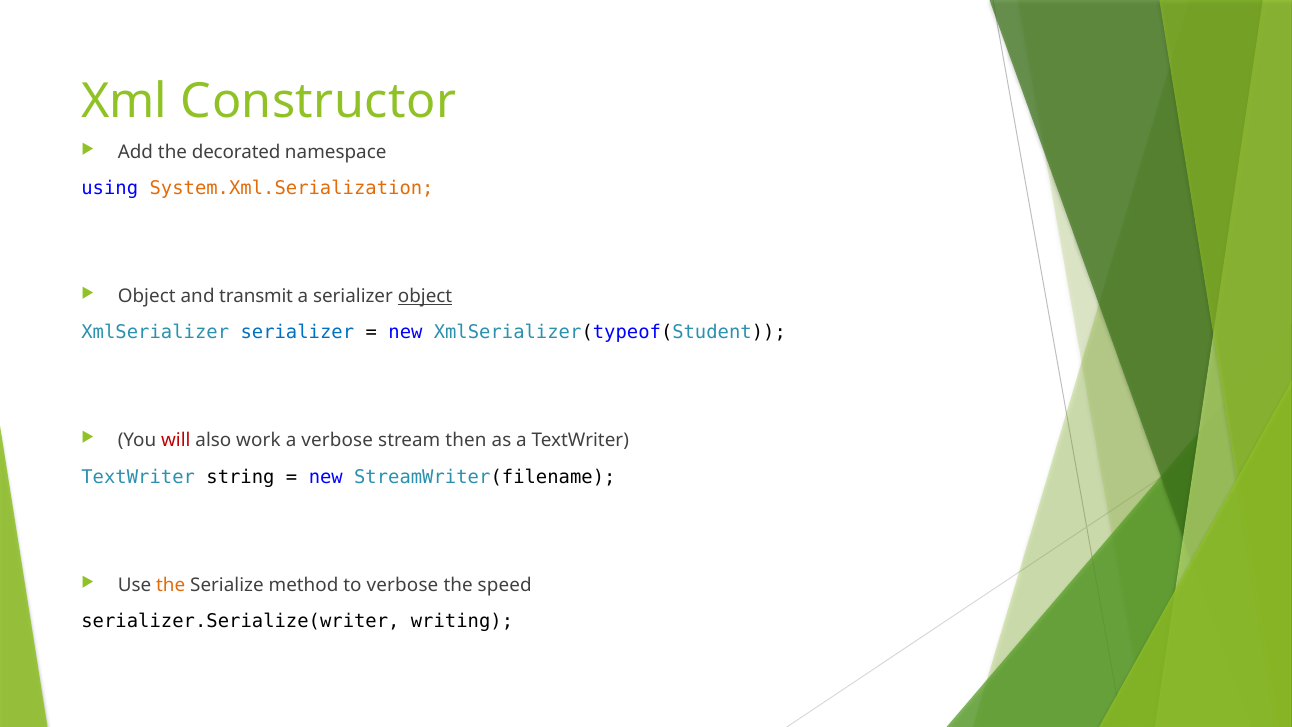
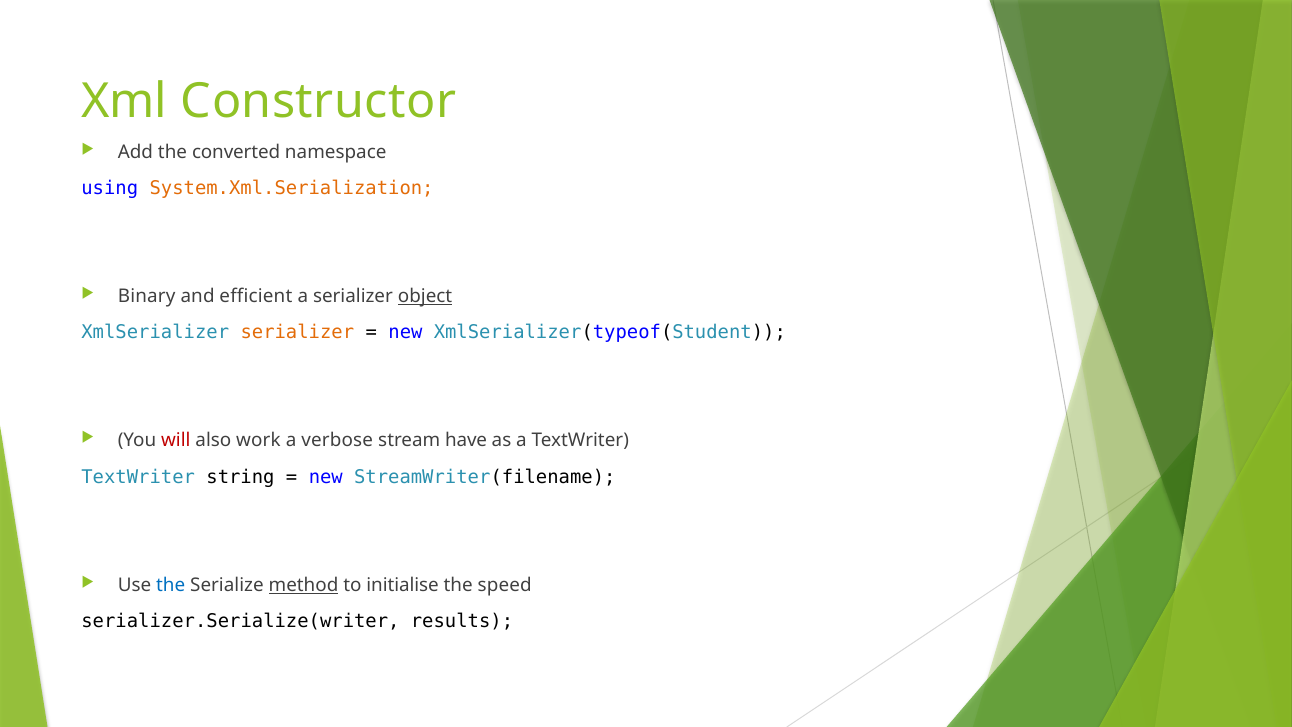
decorated: decorated -> converted
Object at (147, 296): Object -> Binary
transmit: transmit -> efficient
serializer at (297, 332) colour: blue -> orange
then: then -> have
the at (171, 585) colour: orange -> blue
method underline: none -> present
to verbose: verbose -> initialise
writing: writing -> results
